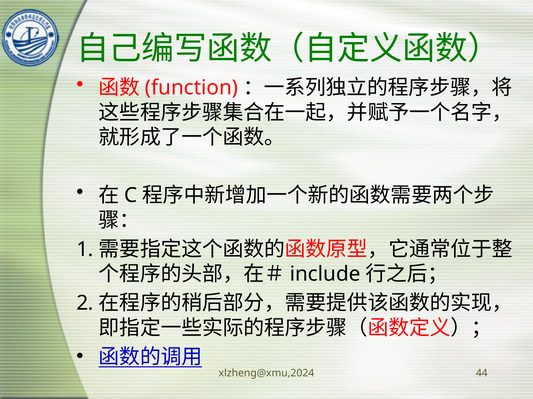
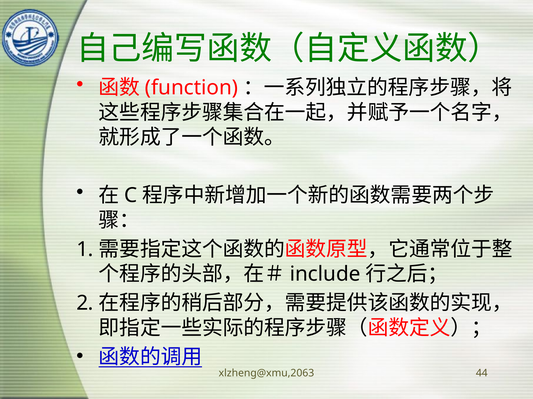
xlzheng@xmu,2024: xlzheng@xmu,2024 -> xlzheng@xmu,2063
